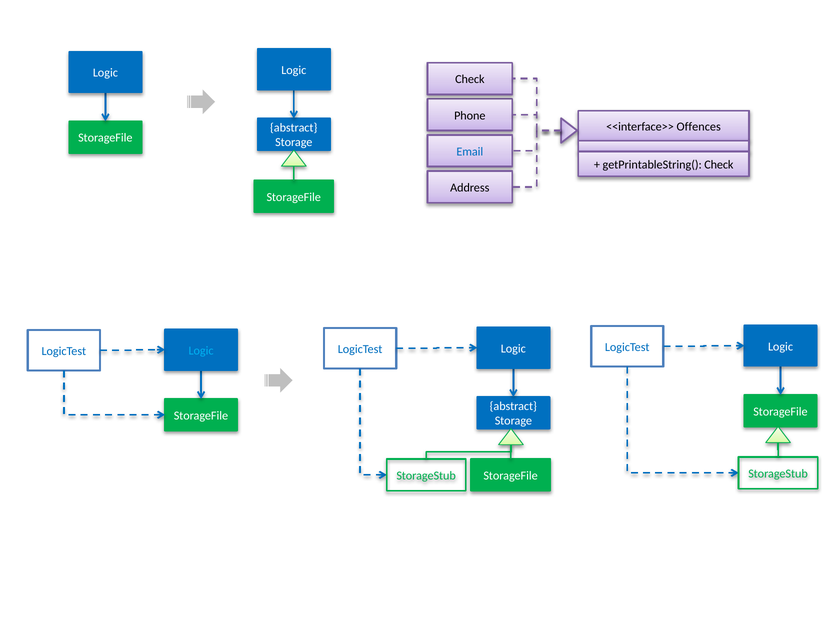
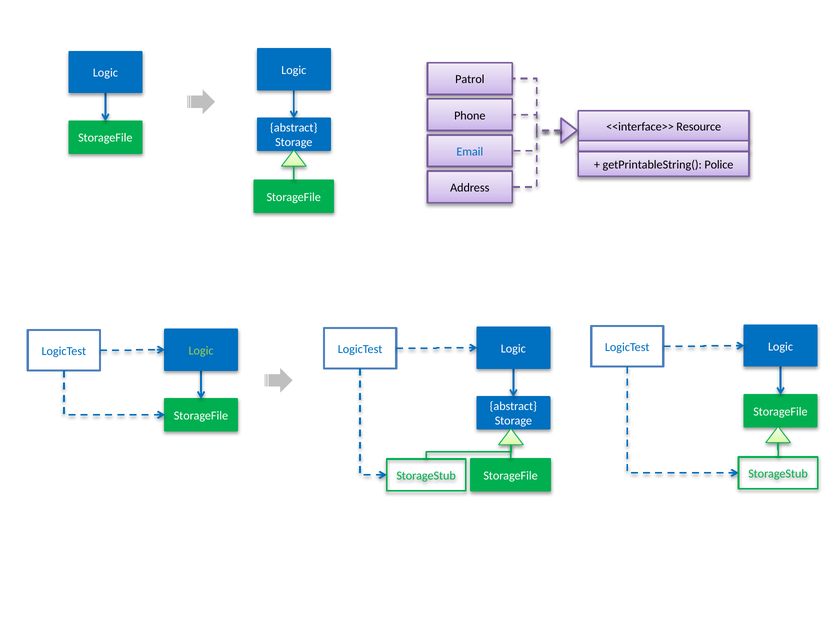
Check at (470, 79): Check -> Patrol
Offences: Offences -> Resource
getPrintableString( Check: Check -> Police
Logic at (201, 351) colour: light blue -> light green
